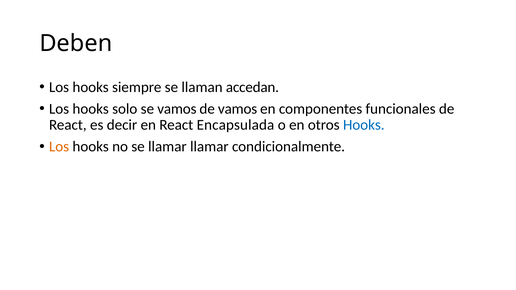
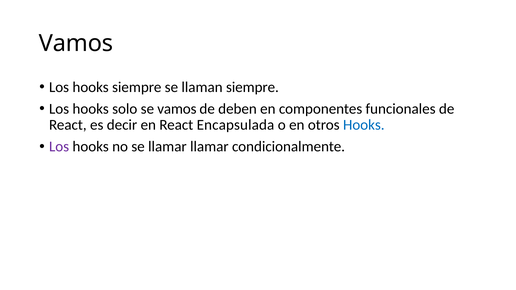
Deben at (76, 43): Deben -> Vamos
llaman accedan: accedan -> siempre
de vamos: vamos -> deben
Los at (59, 147) colour: orange -> purple
